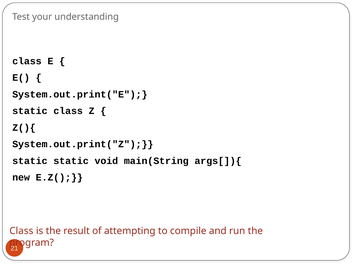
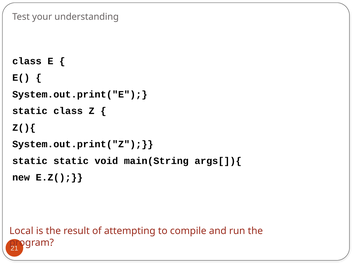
Class at (21, 231): Class -> Local
